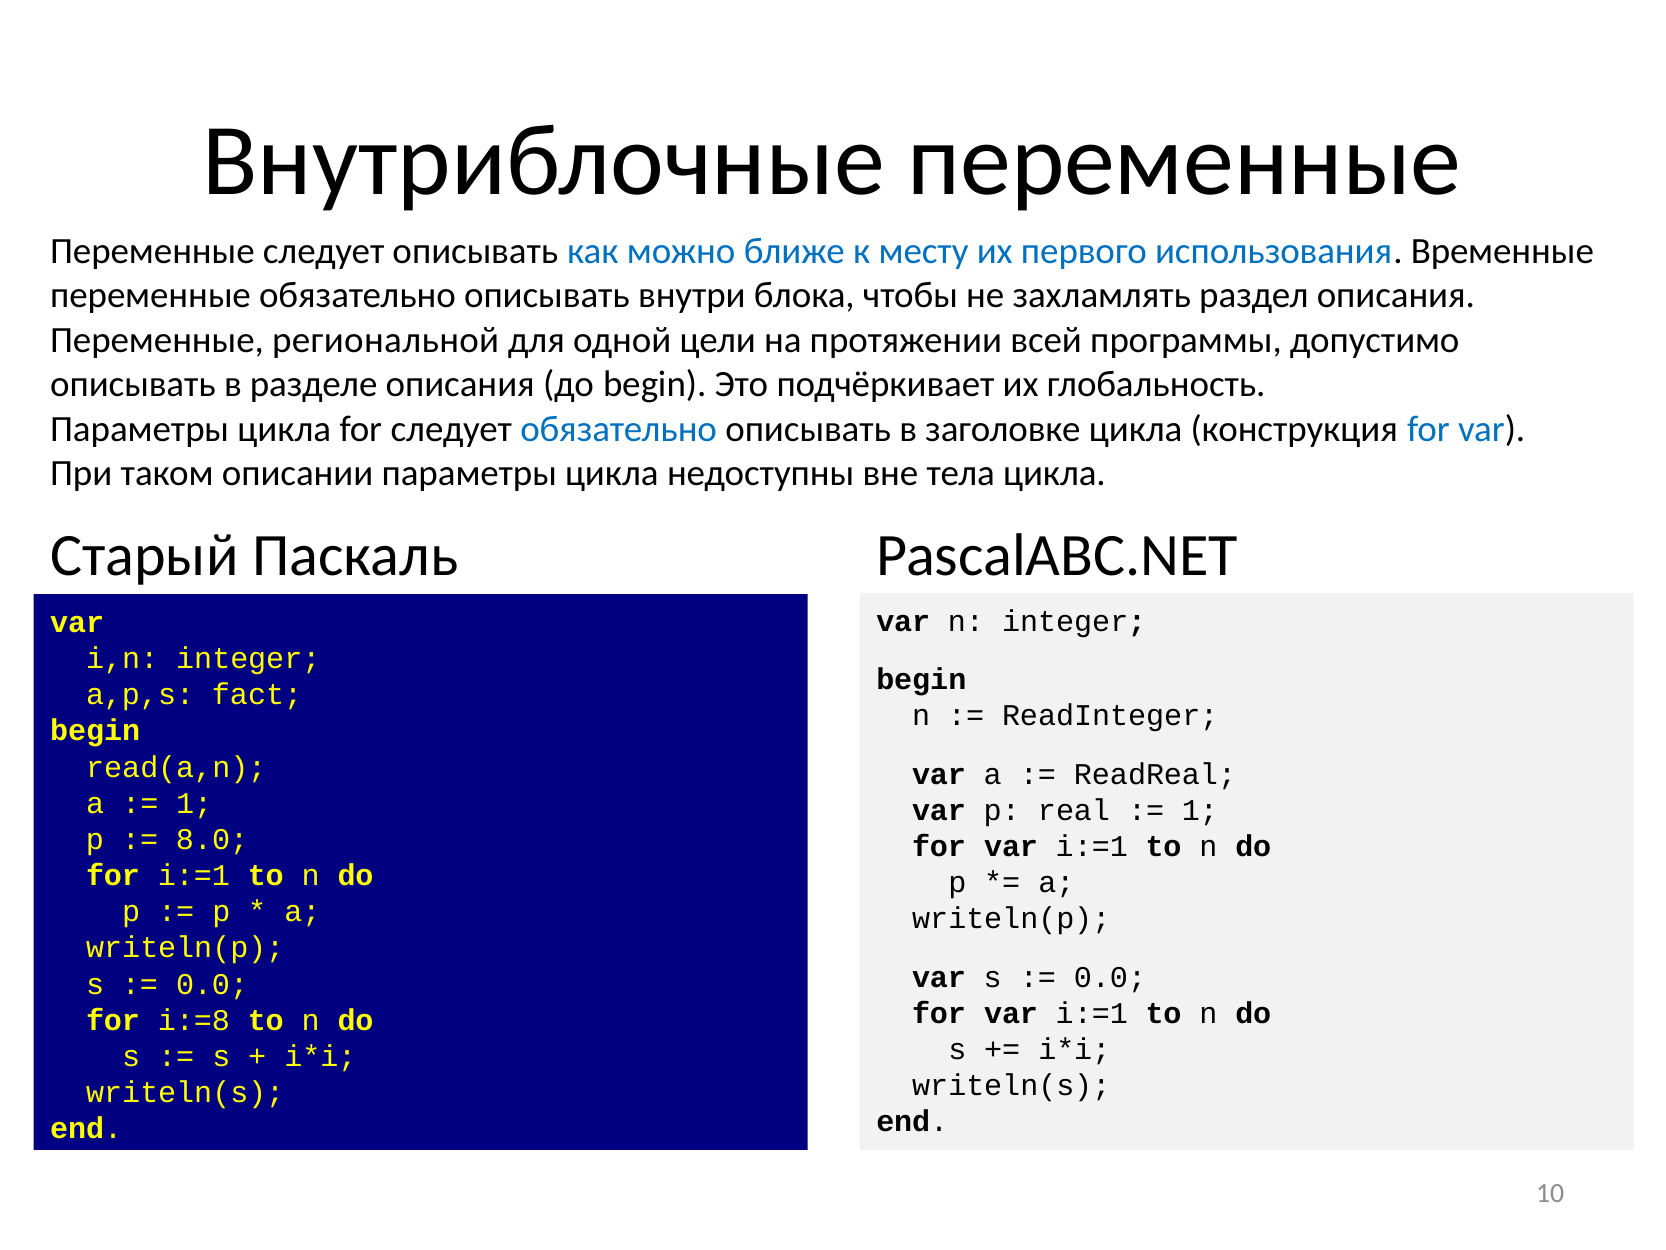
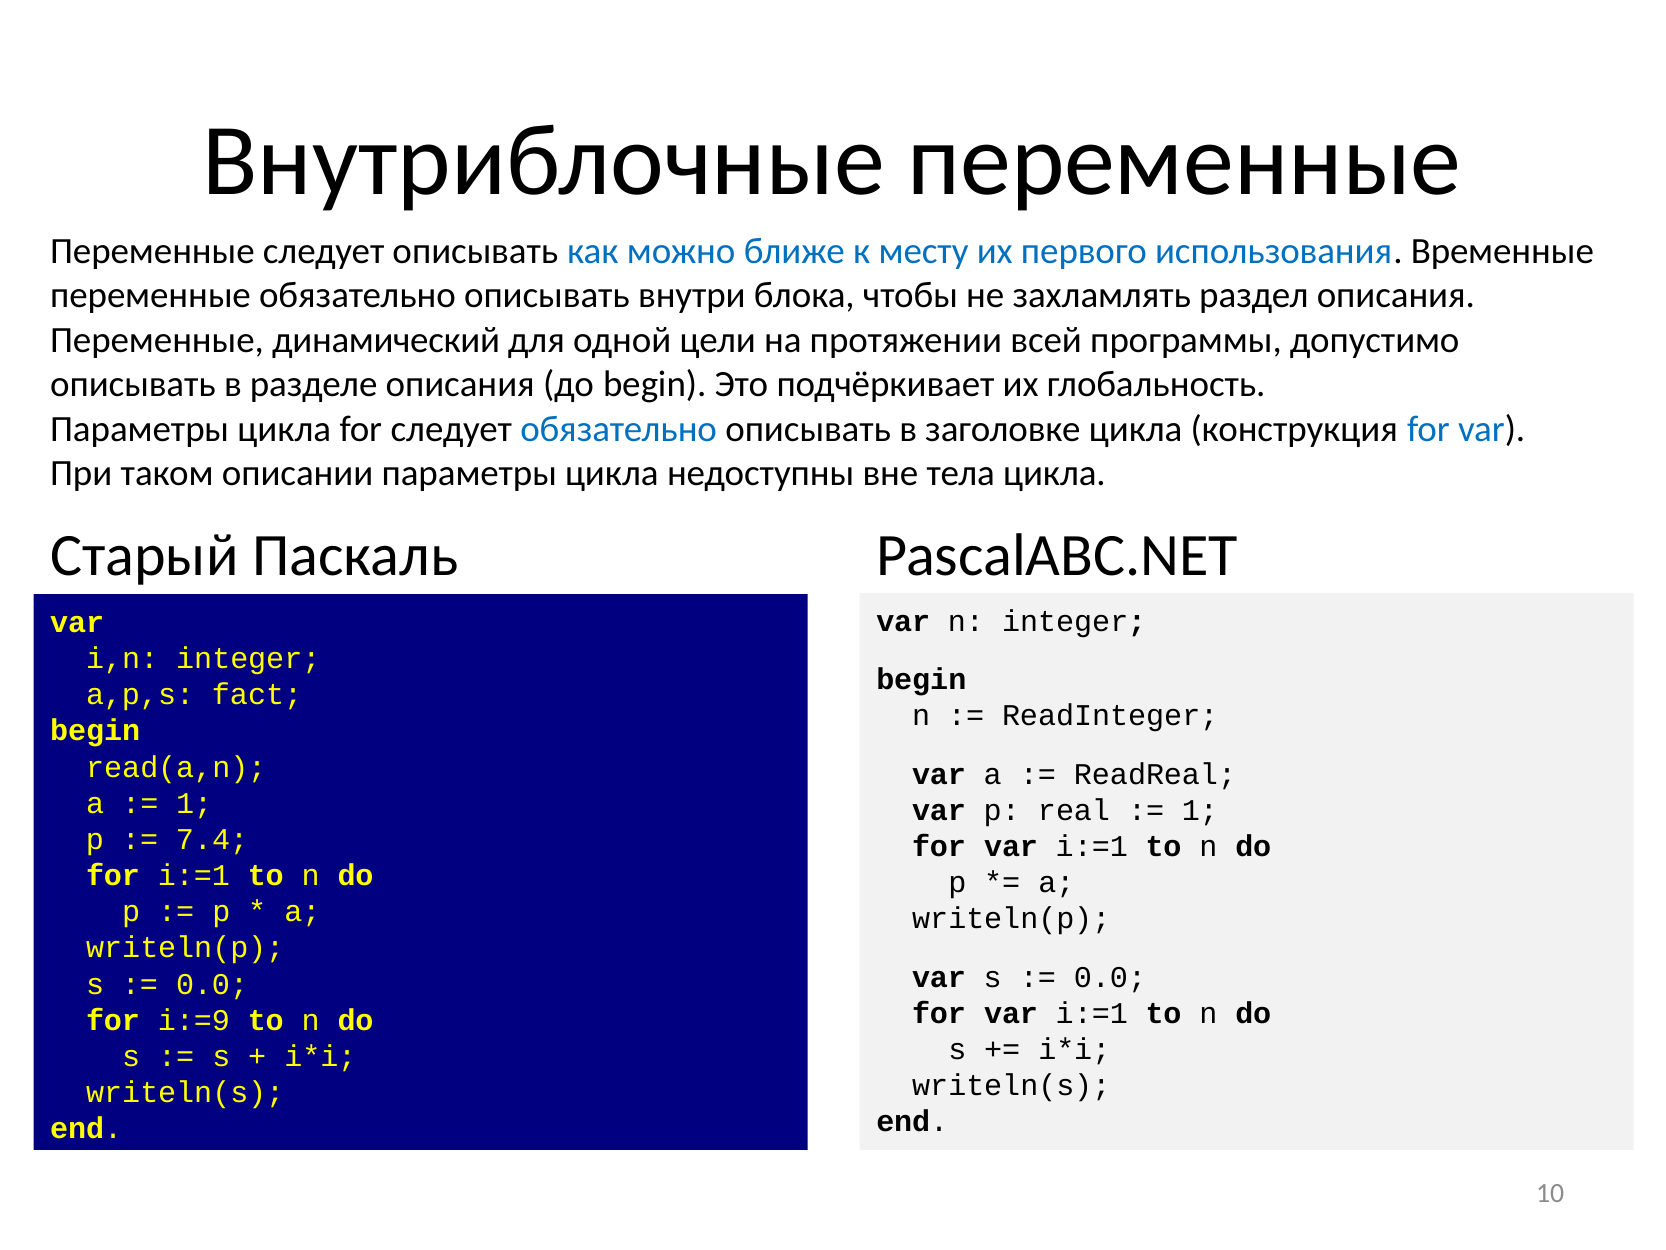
региональной: региональной -> динамический
8.0: 8.0 -> 7.4
i:=8: i:=8 -> i:=9
